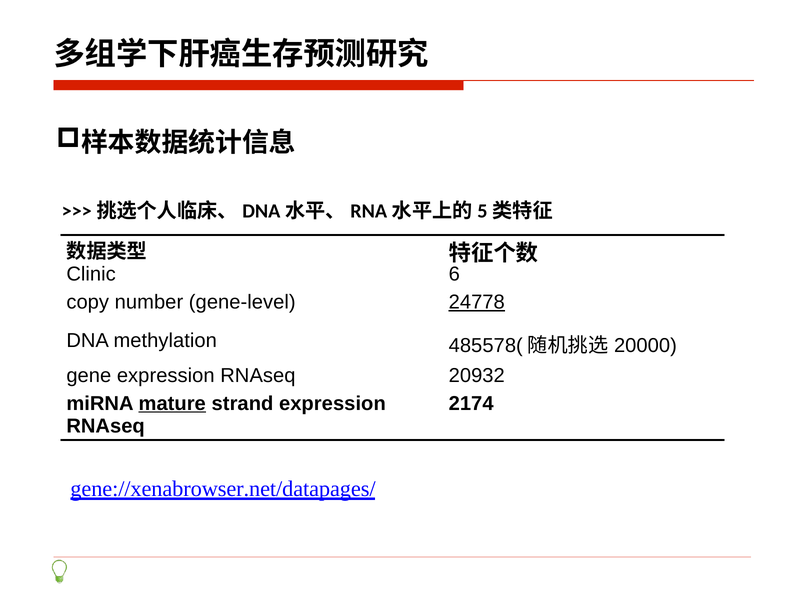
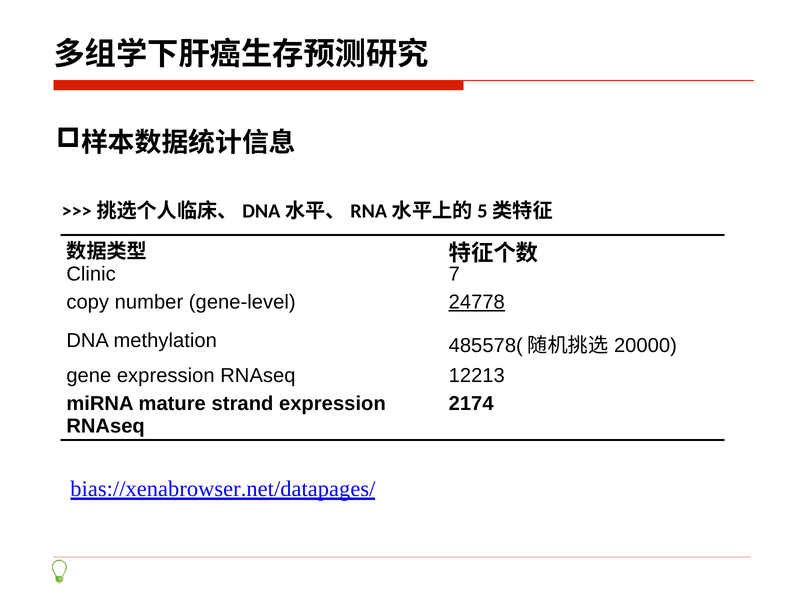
6: 6 -> 7
20932: 20932 -> 12213
mature underline: present -> none
gene://xenabrowser.net/datapages/: gene://xenabrowser.net/datapages/ -> bias://xenabrowser.net/datapages/
